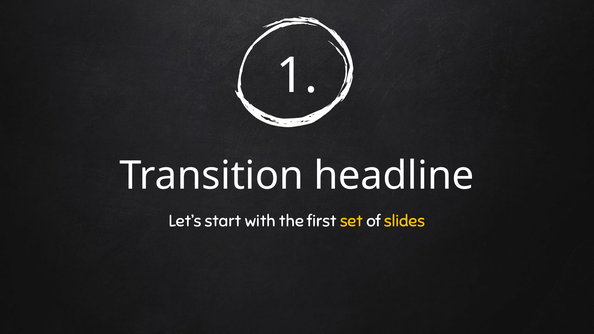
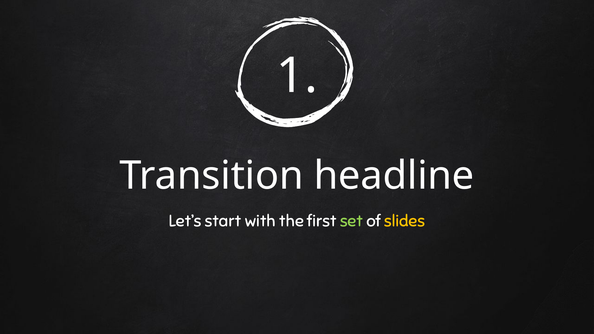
set colour: yellow -> light green
